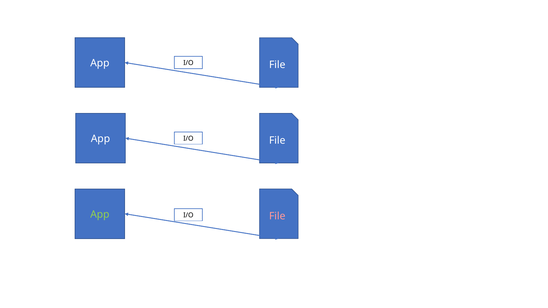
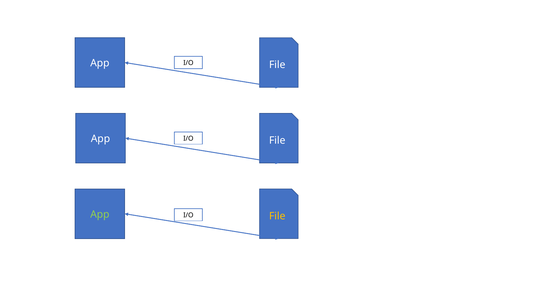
File at (277, 216) colour: pink -> yellow
